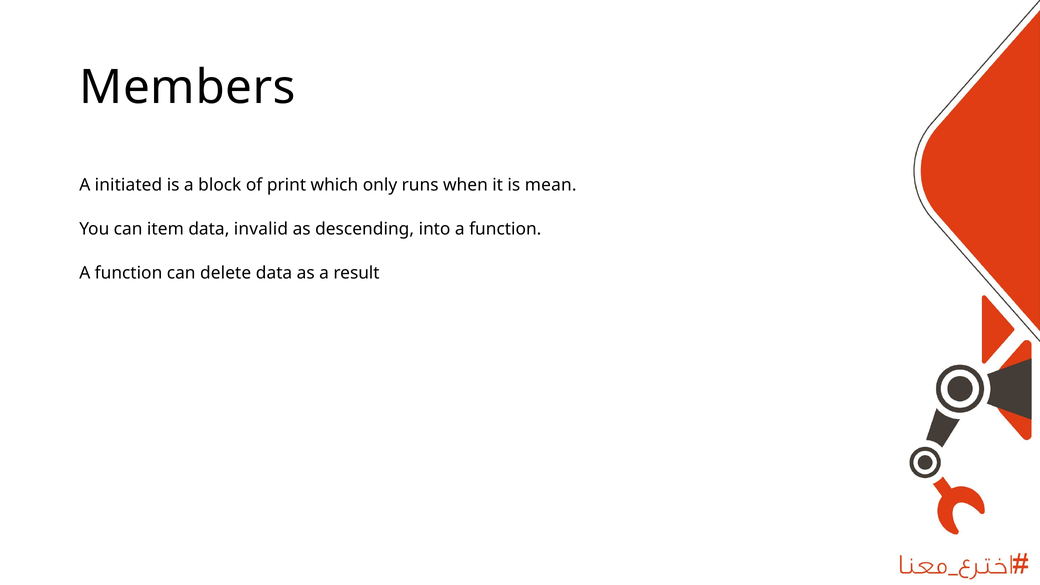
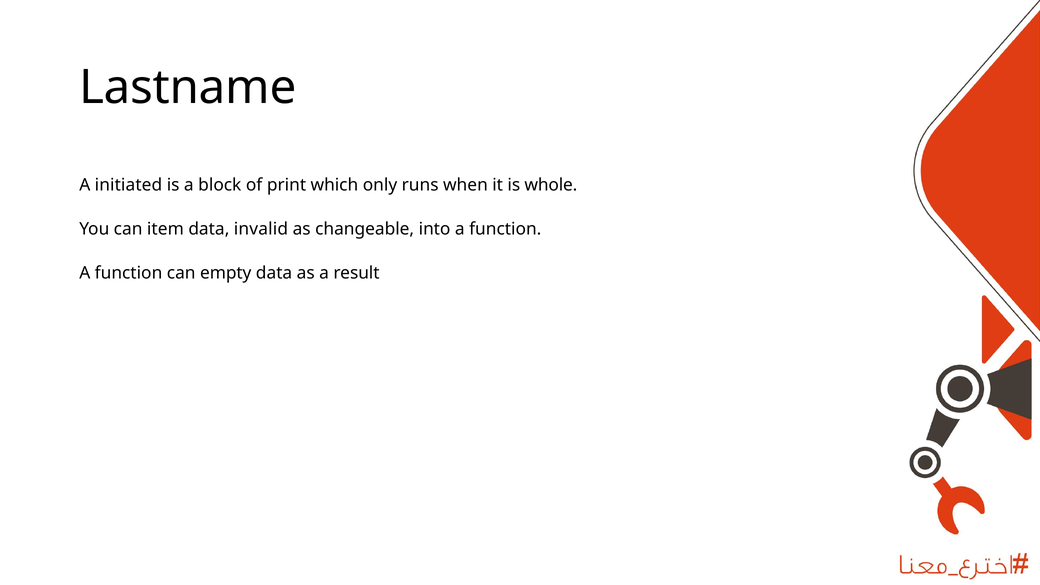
Members: Members -> Lastname
mean: mean -> whole
descending: descending -> changeable
delete: delete -> empty
